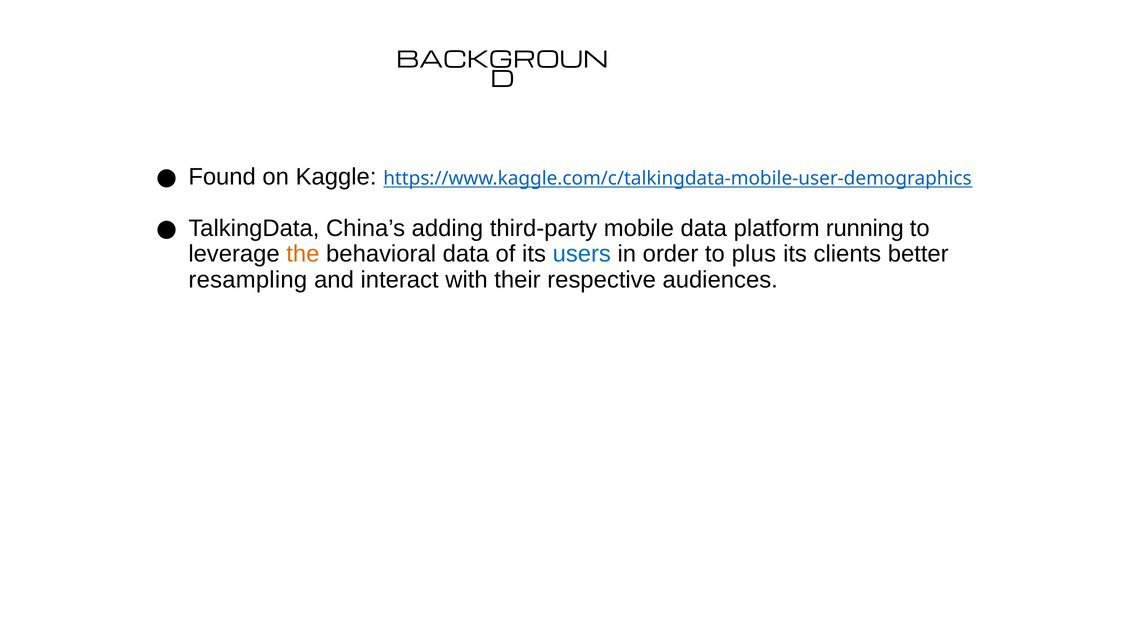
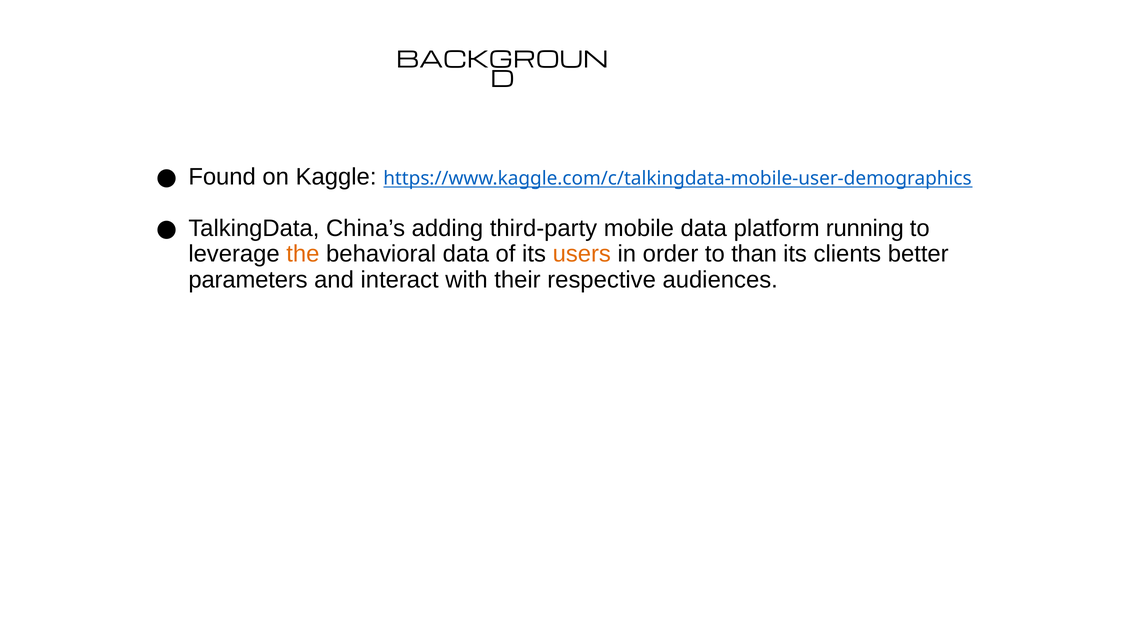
users colour: blue -> orange
plus: plus -> than
resampling: resampling -> parameters
